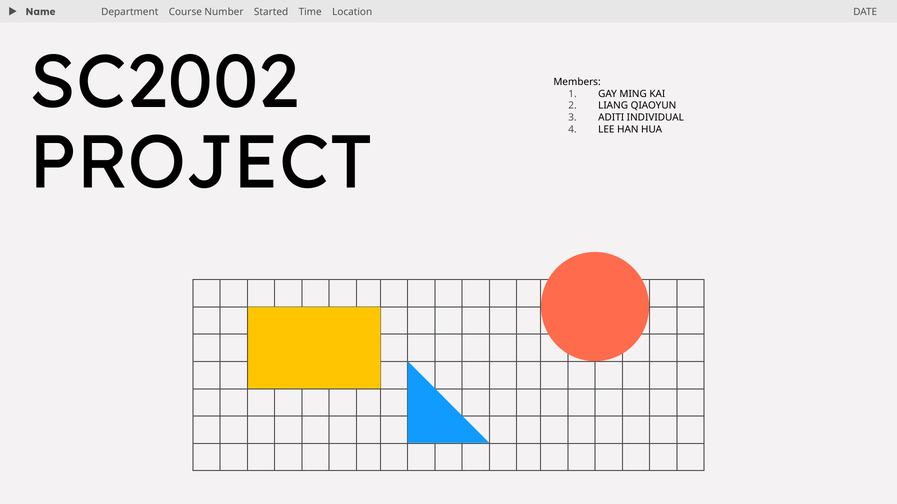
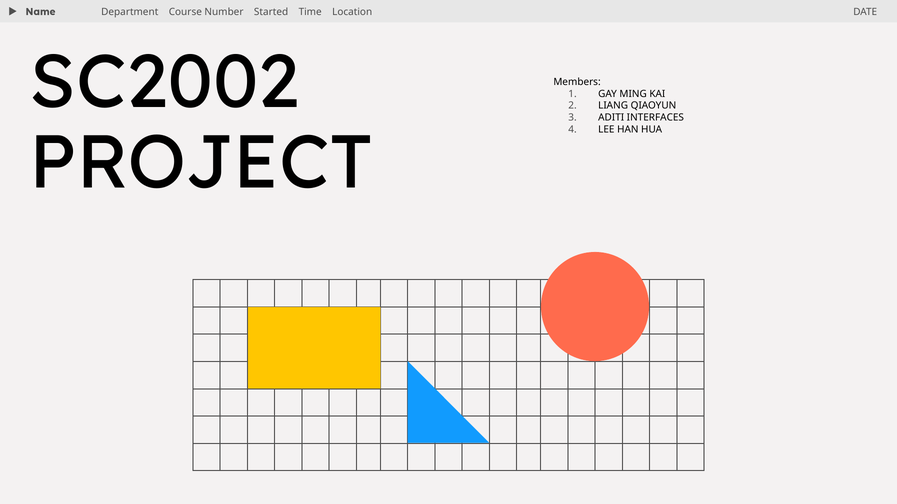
INDIVIDUAL: INDIVIDUAL -> INTERFACES
